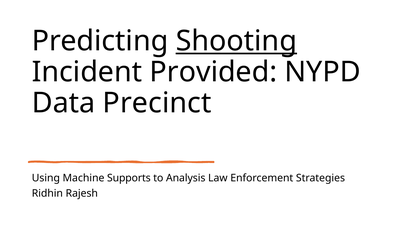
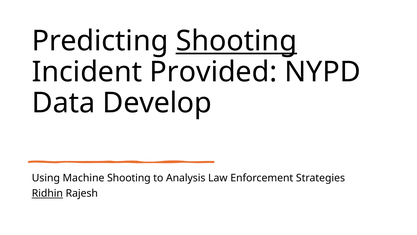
Precinct: Precinct -> Develop
Machine Supports: Supports -> Shooting
Ridhin underline: none -> present
